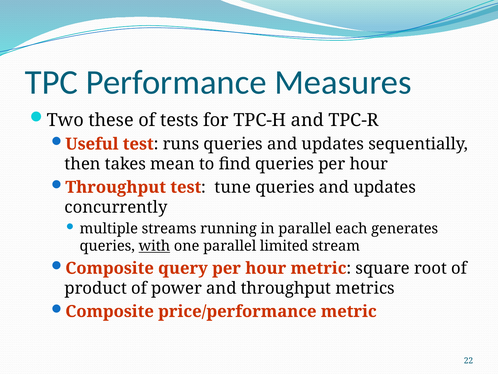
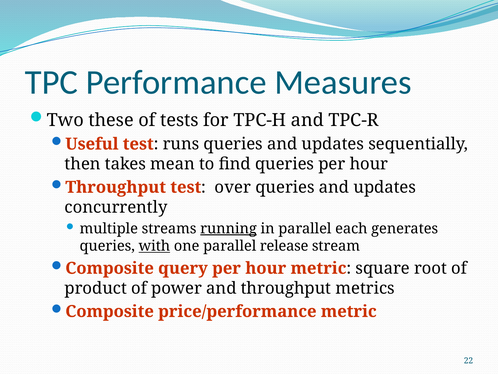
tune: tune -> over
running underline: none -> present
limited: limited -> release
